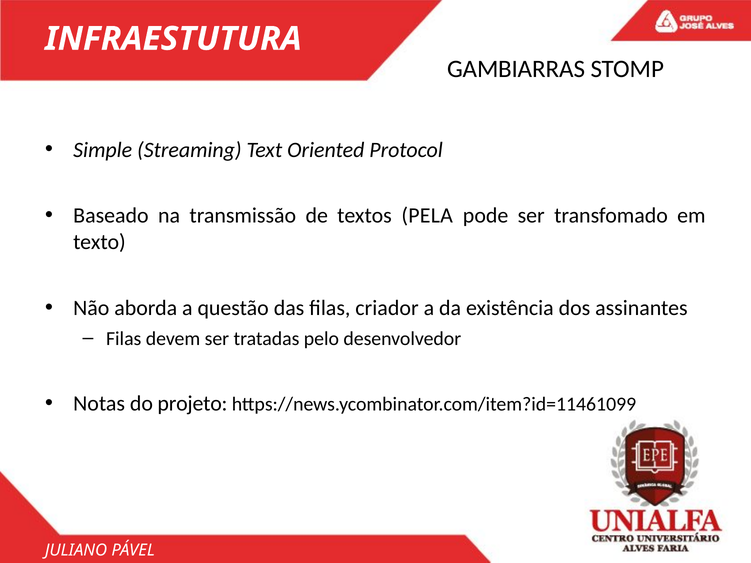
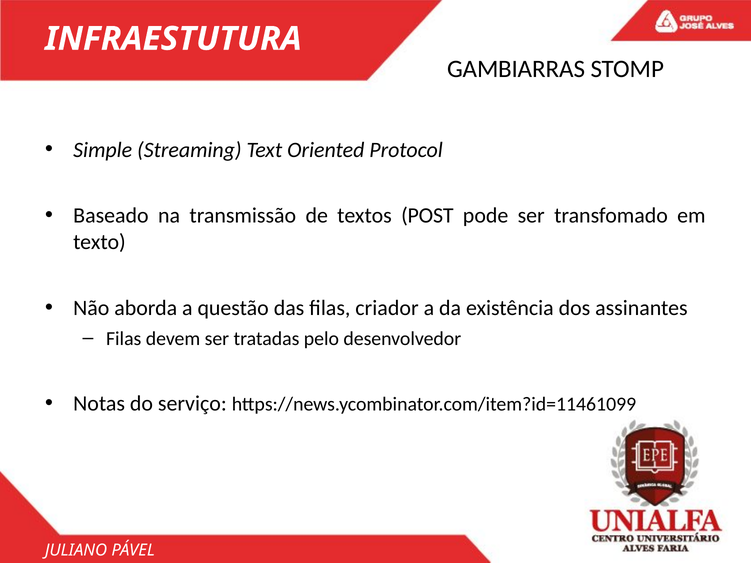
PELA: PELA -> POST
projeto: projeto -> serviço
